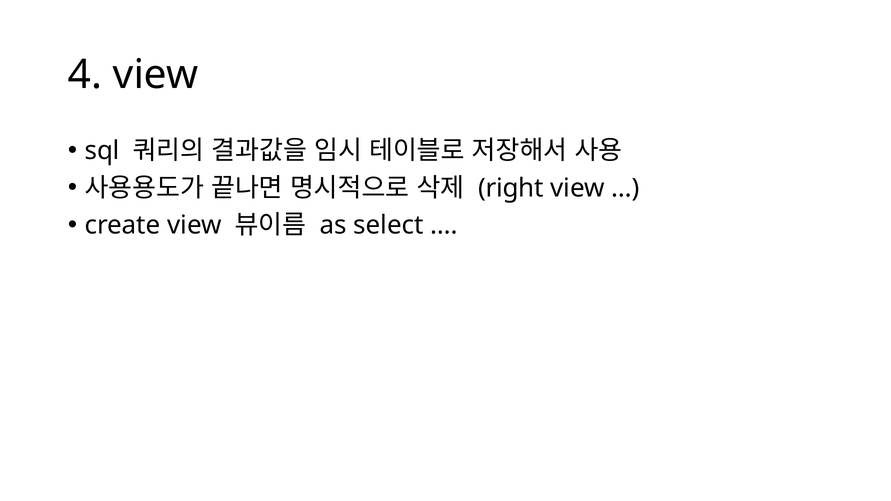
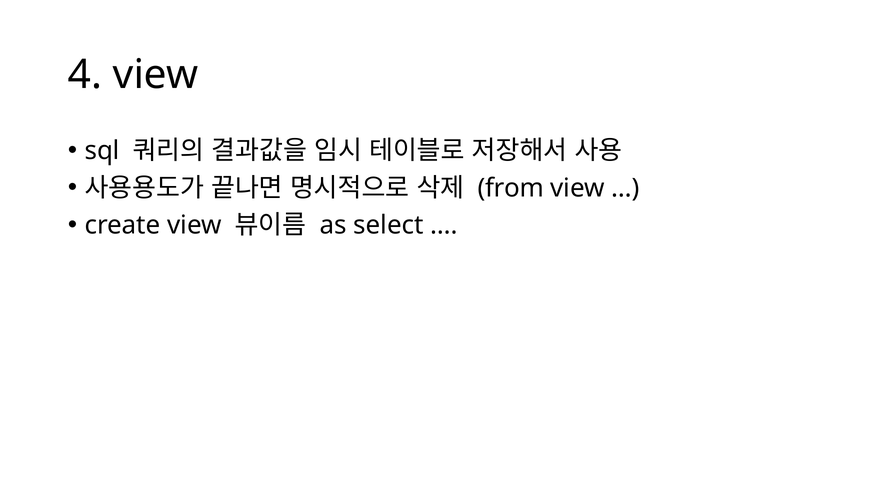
right: right -> from
